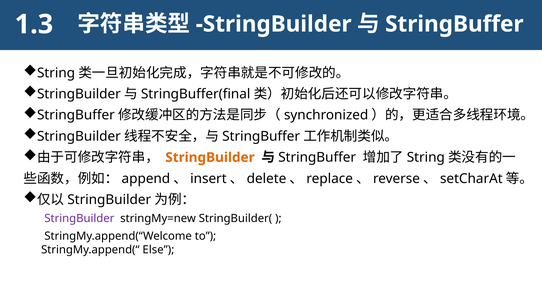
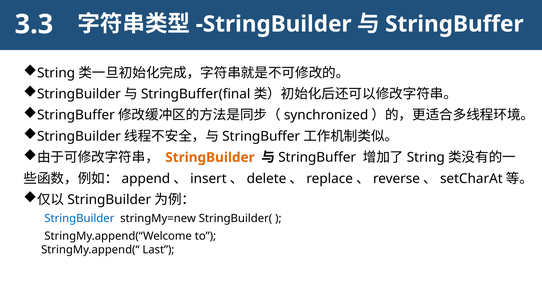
1.3: 1.3 -> 3.3
StringBuilder at (79, 218) colour: purple -> blue
Else: Else -> Last
